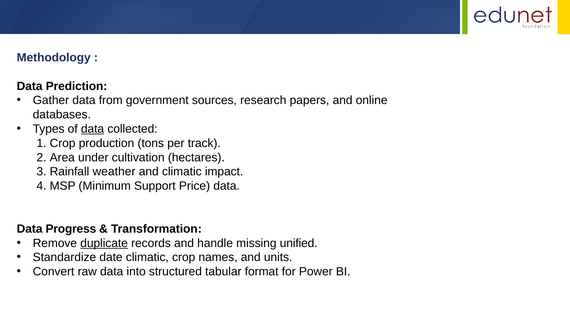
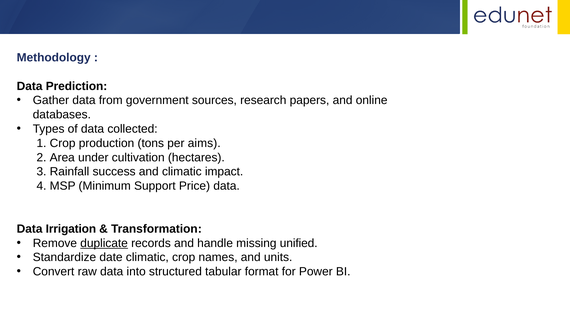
data at (93, 129) underline: present -> none
track: track -> aims
weather: weather -> success
Progress: Progress -> Irrigation
